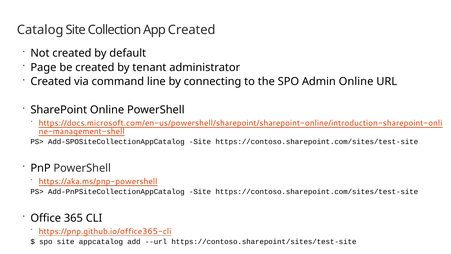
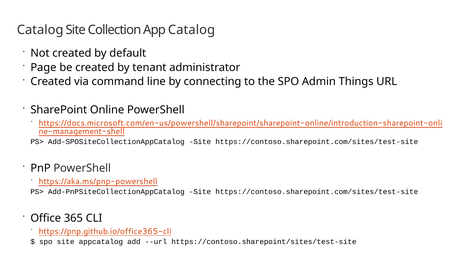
App Created: Created -> Catalog
Admin Online: Online -> Things
